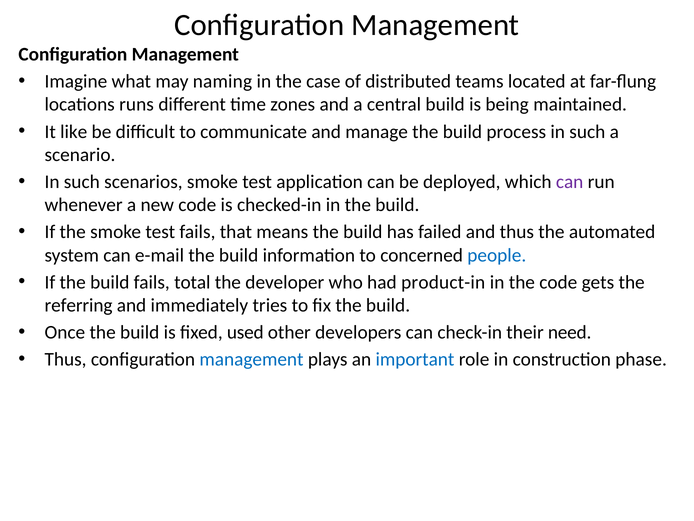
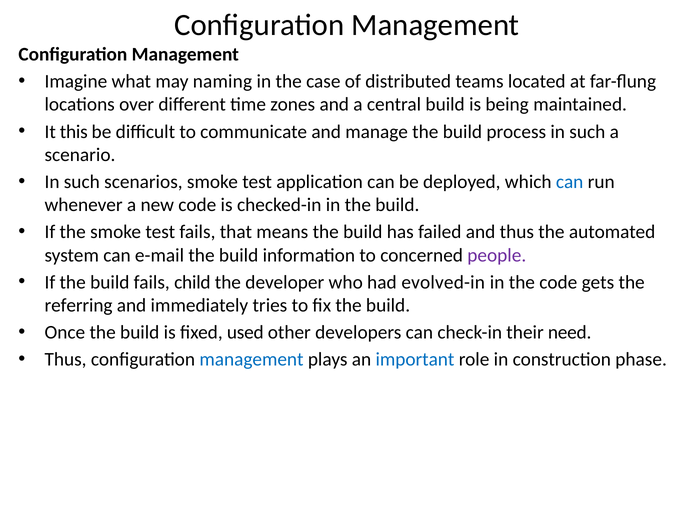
runs: runs -> over
like: like -> this
can at (570, 182) colour: purple -> blue
people colour: blue -> purple
total: total -> child
product-in: product-in -> evolved-in
